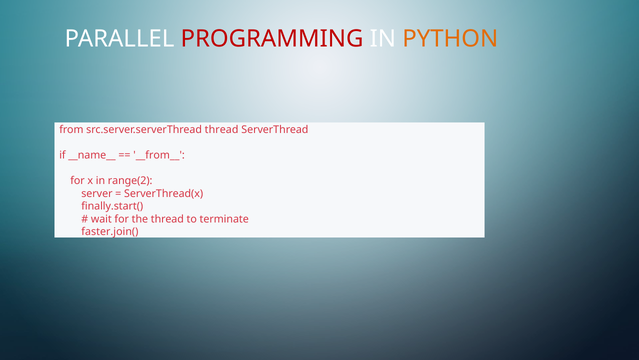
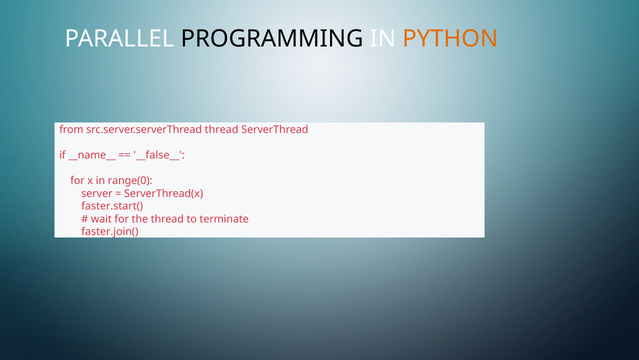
PROGRAMMING colour: red -> black
__from__: __from__ -> __false__
range(2: range(2 -> range(0
finally.start(: finally.start( -> faster.start(
